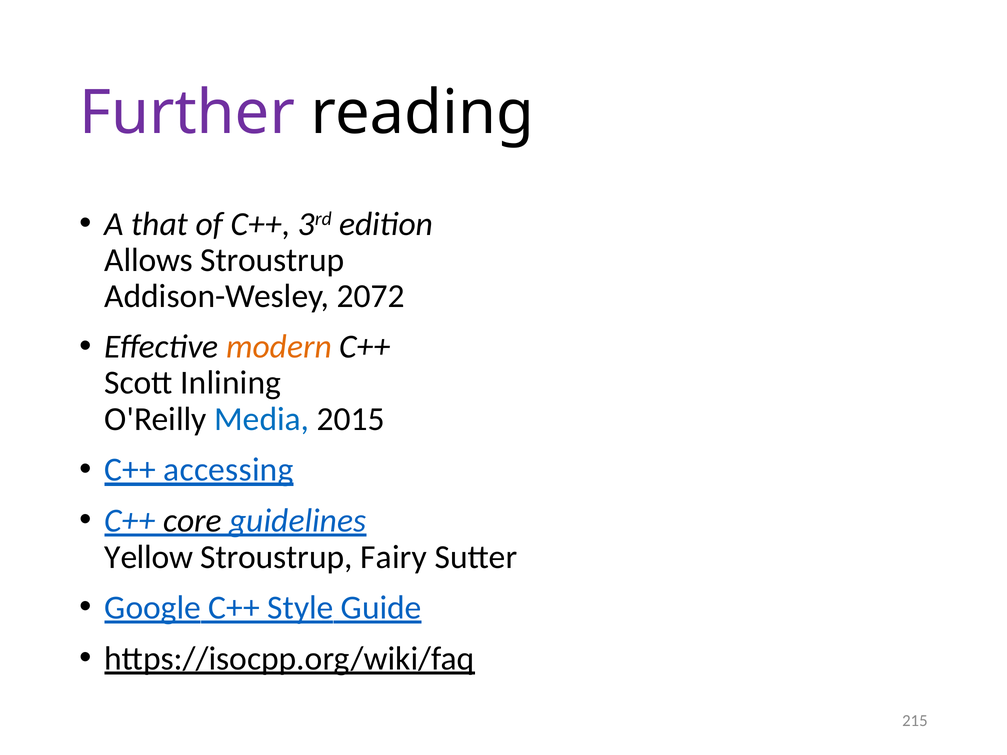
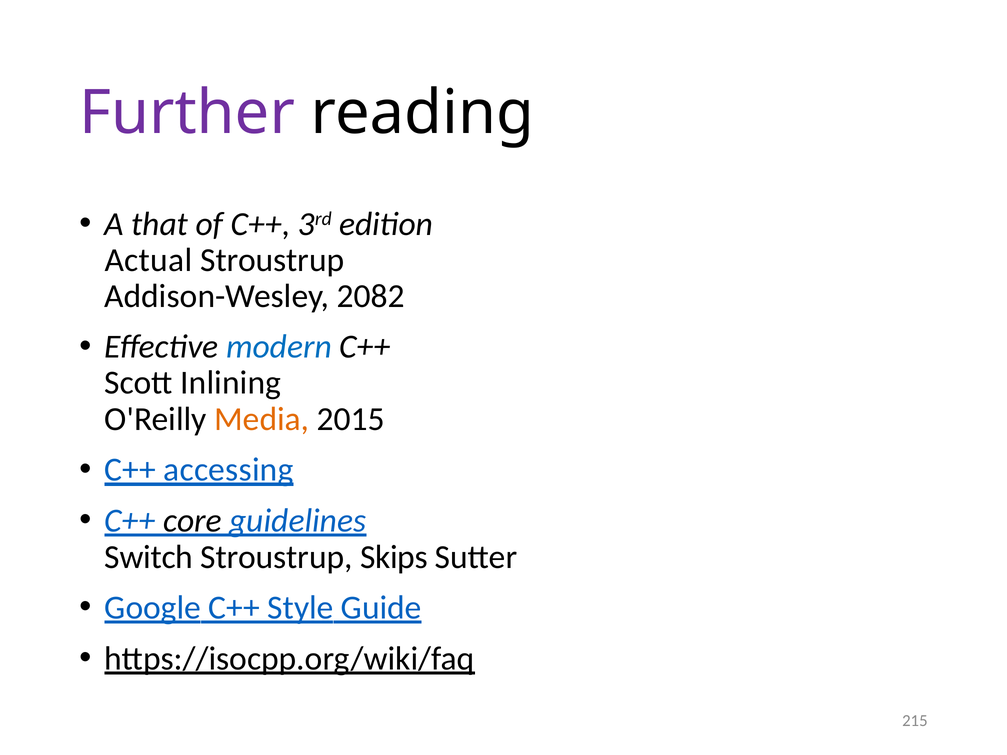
Allows: Allows -> Actual
2072: 2072 -> 2082
modern colour: orange -> blue
Media colour: blue -> orange
Yellow: Yellow -> Switch
Fairy: Fairy -> Skips
